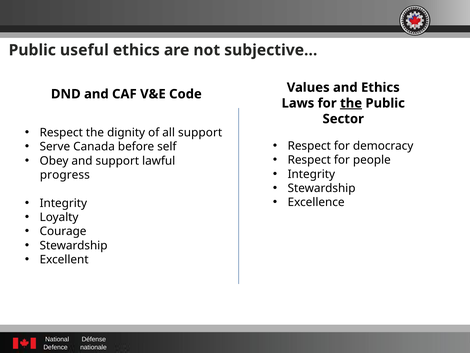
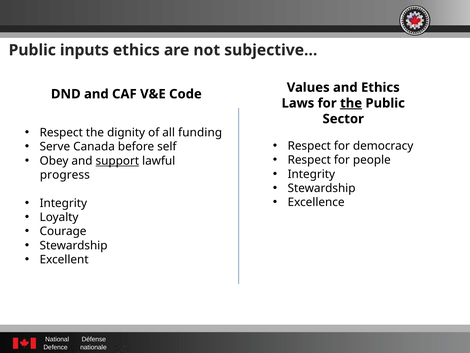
useful: useful -> inputs
all support: support -> funding
support at (117, 161) underline: none -> present
